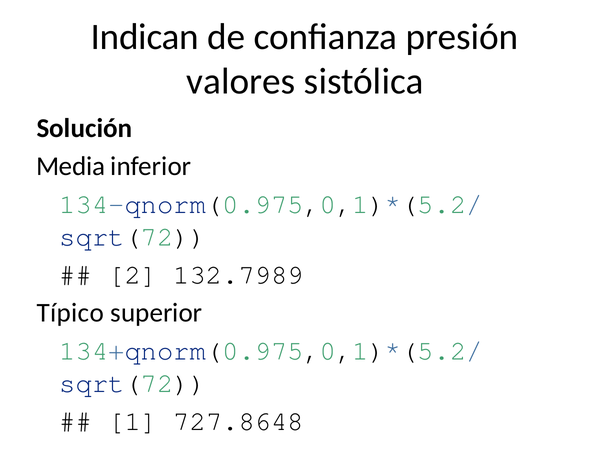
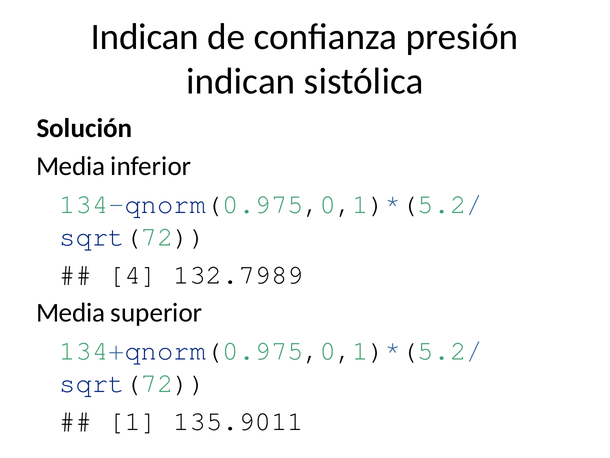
valores at (241, 81): valores -> indican
2: 2 -> 4
Típico at (70, 312): Típico -> Media
727.8648: 727.8648 -> 135.9011
